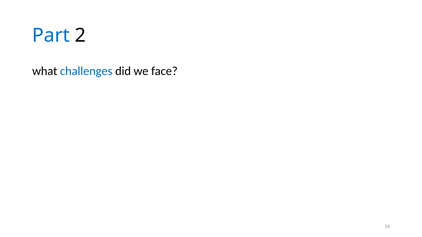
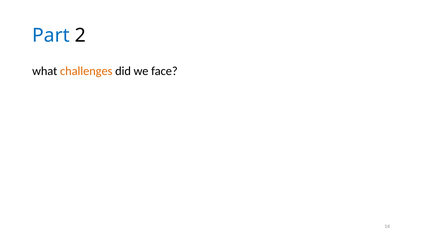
challenges colour: blue -> orange
